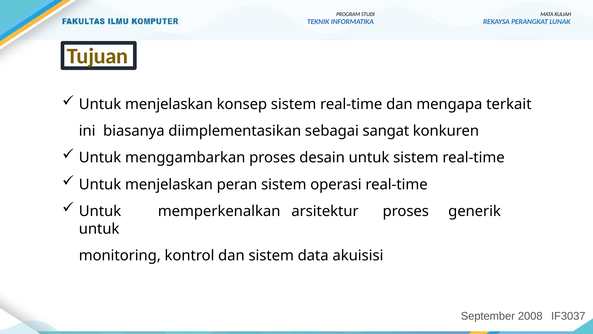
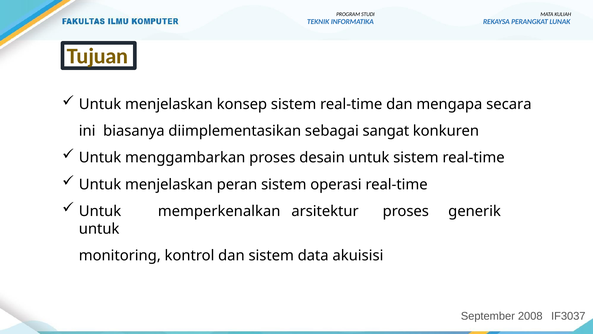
terkait: terkait -> secara
